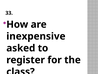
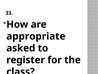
inexpensive: inexpensive -> appropriate
